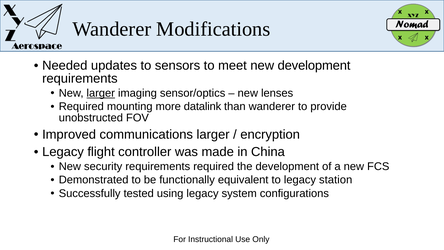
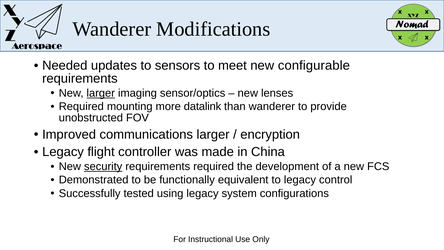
new development: development -> configurable
security underline: none -> present
station: station -> control
